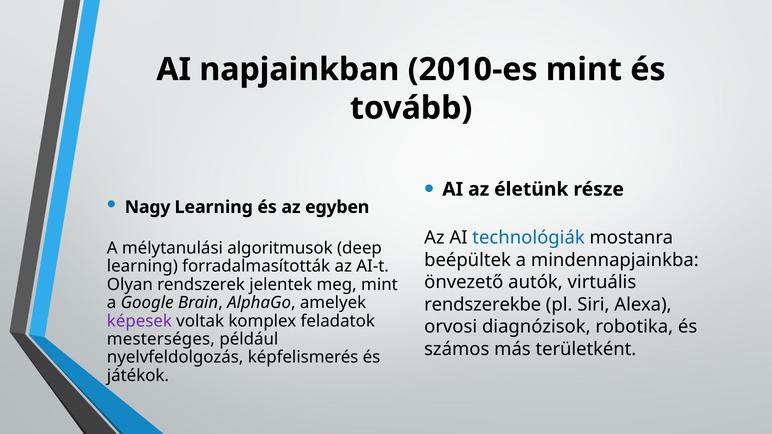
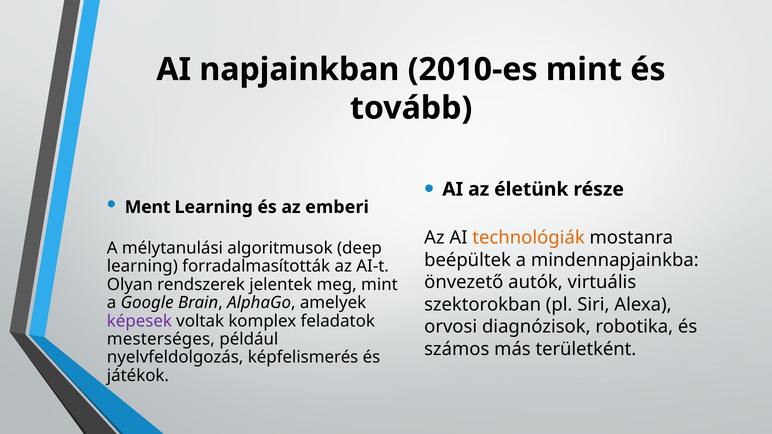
Nagy: Nagy -> Ment
egyben: egyben -> emberi
technológiák colour: blue -> orange
rendszerekbe: rendszerekbe -> szektorokban
